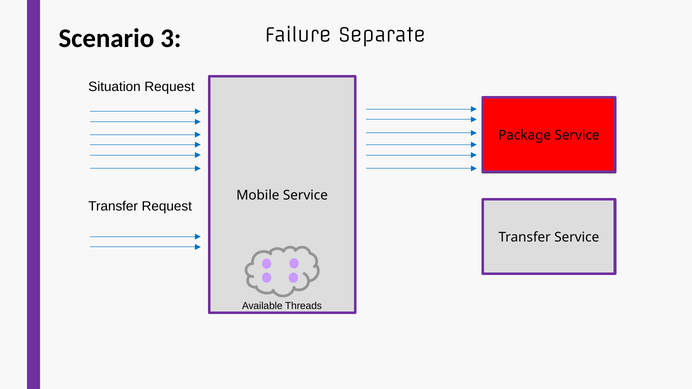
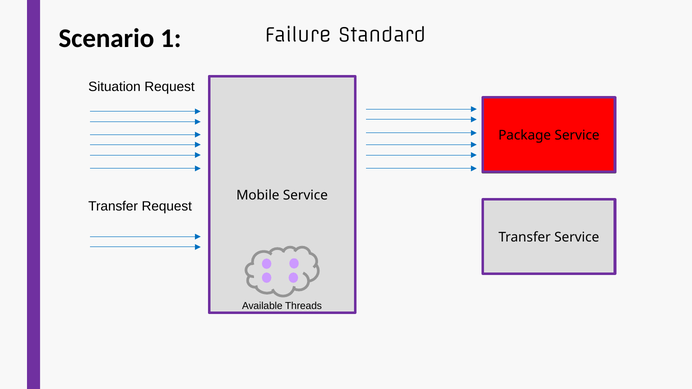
3: 3 -> 1
Separate: Separate -> Standard
